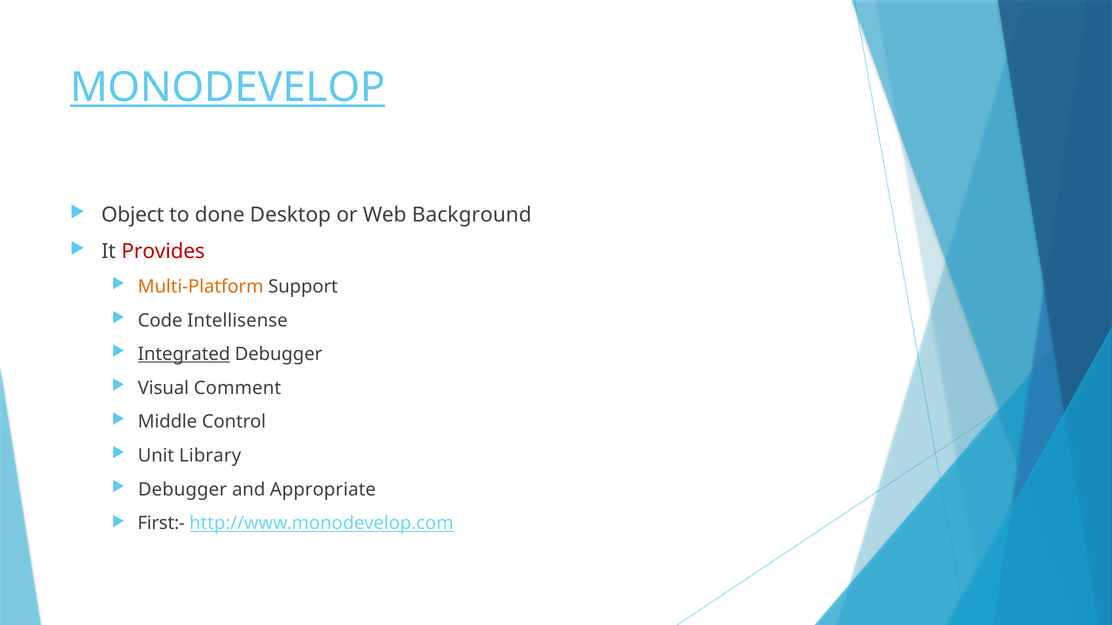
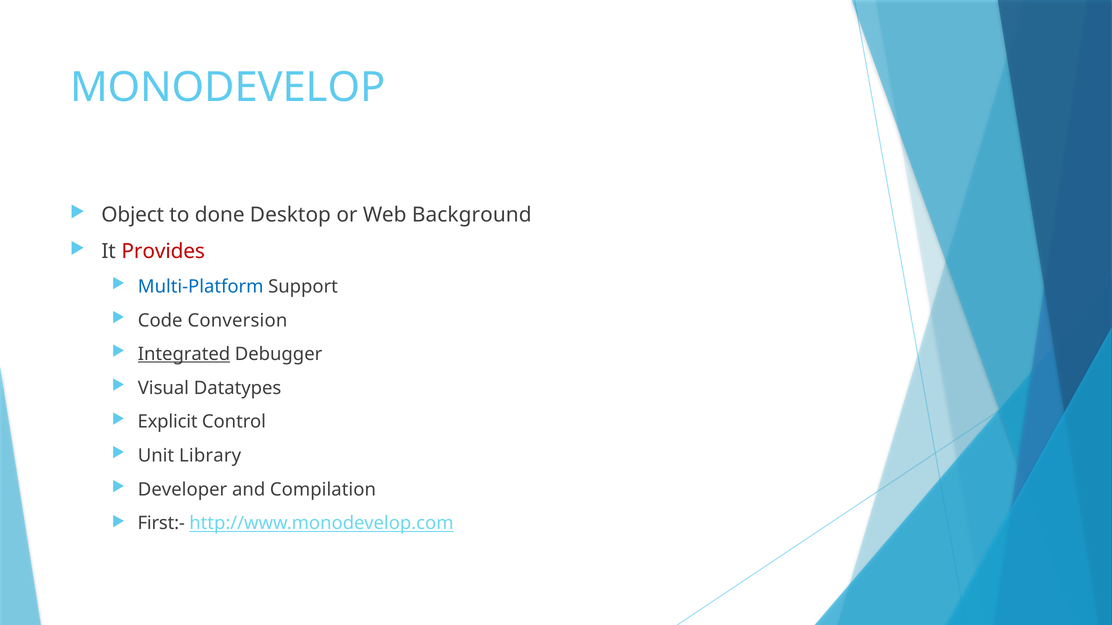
MONODEVELOP underline: present -> none
Multi-Platform colour: orange -> blue
Intellisense: Intellisense -> Conversion
Comment: Comment -> Datatypes
Middle: Middle -> Explicit
Debugger at (182, 490): Debugger -> Developer
Appropriate: Appropriate -> Compilation
